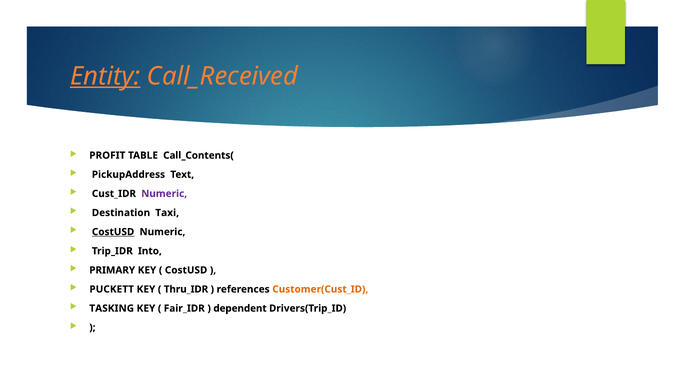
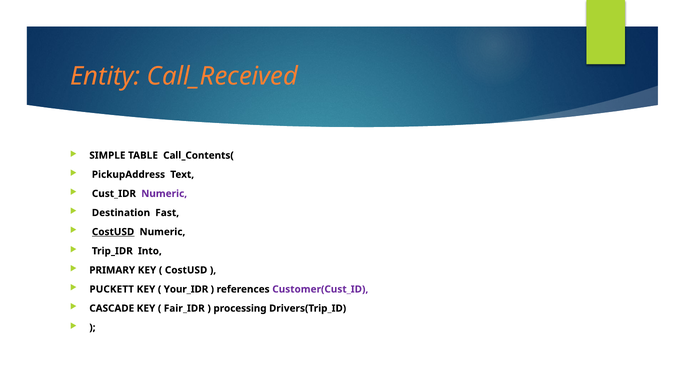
Entity underline: present -> none
PROFIT: PROFIT -> SIMPLE
Taxi: Taxi -> Fast
Thru_IDR: Thru_IDR -> Your_IDR
Customer(Cust_ID colour: orange -> purple
TASKING: TASKING -> CASCADE
dependent: dependent -> processing
